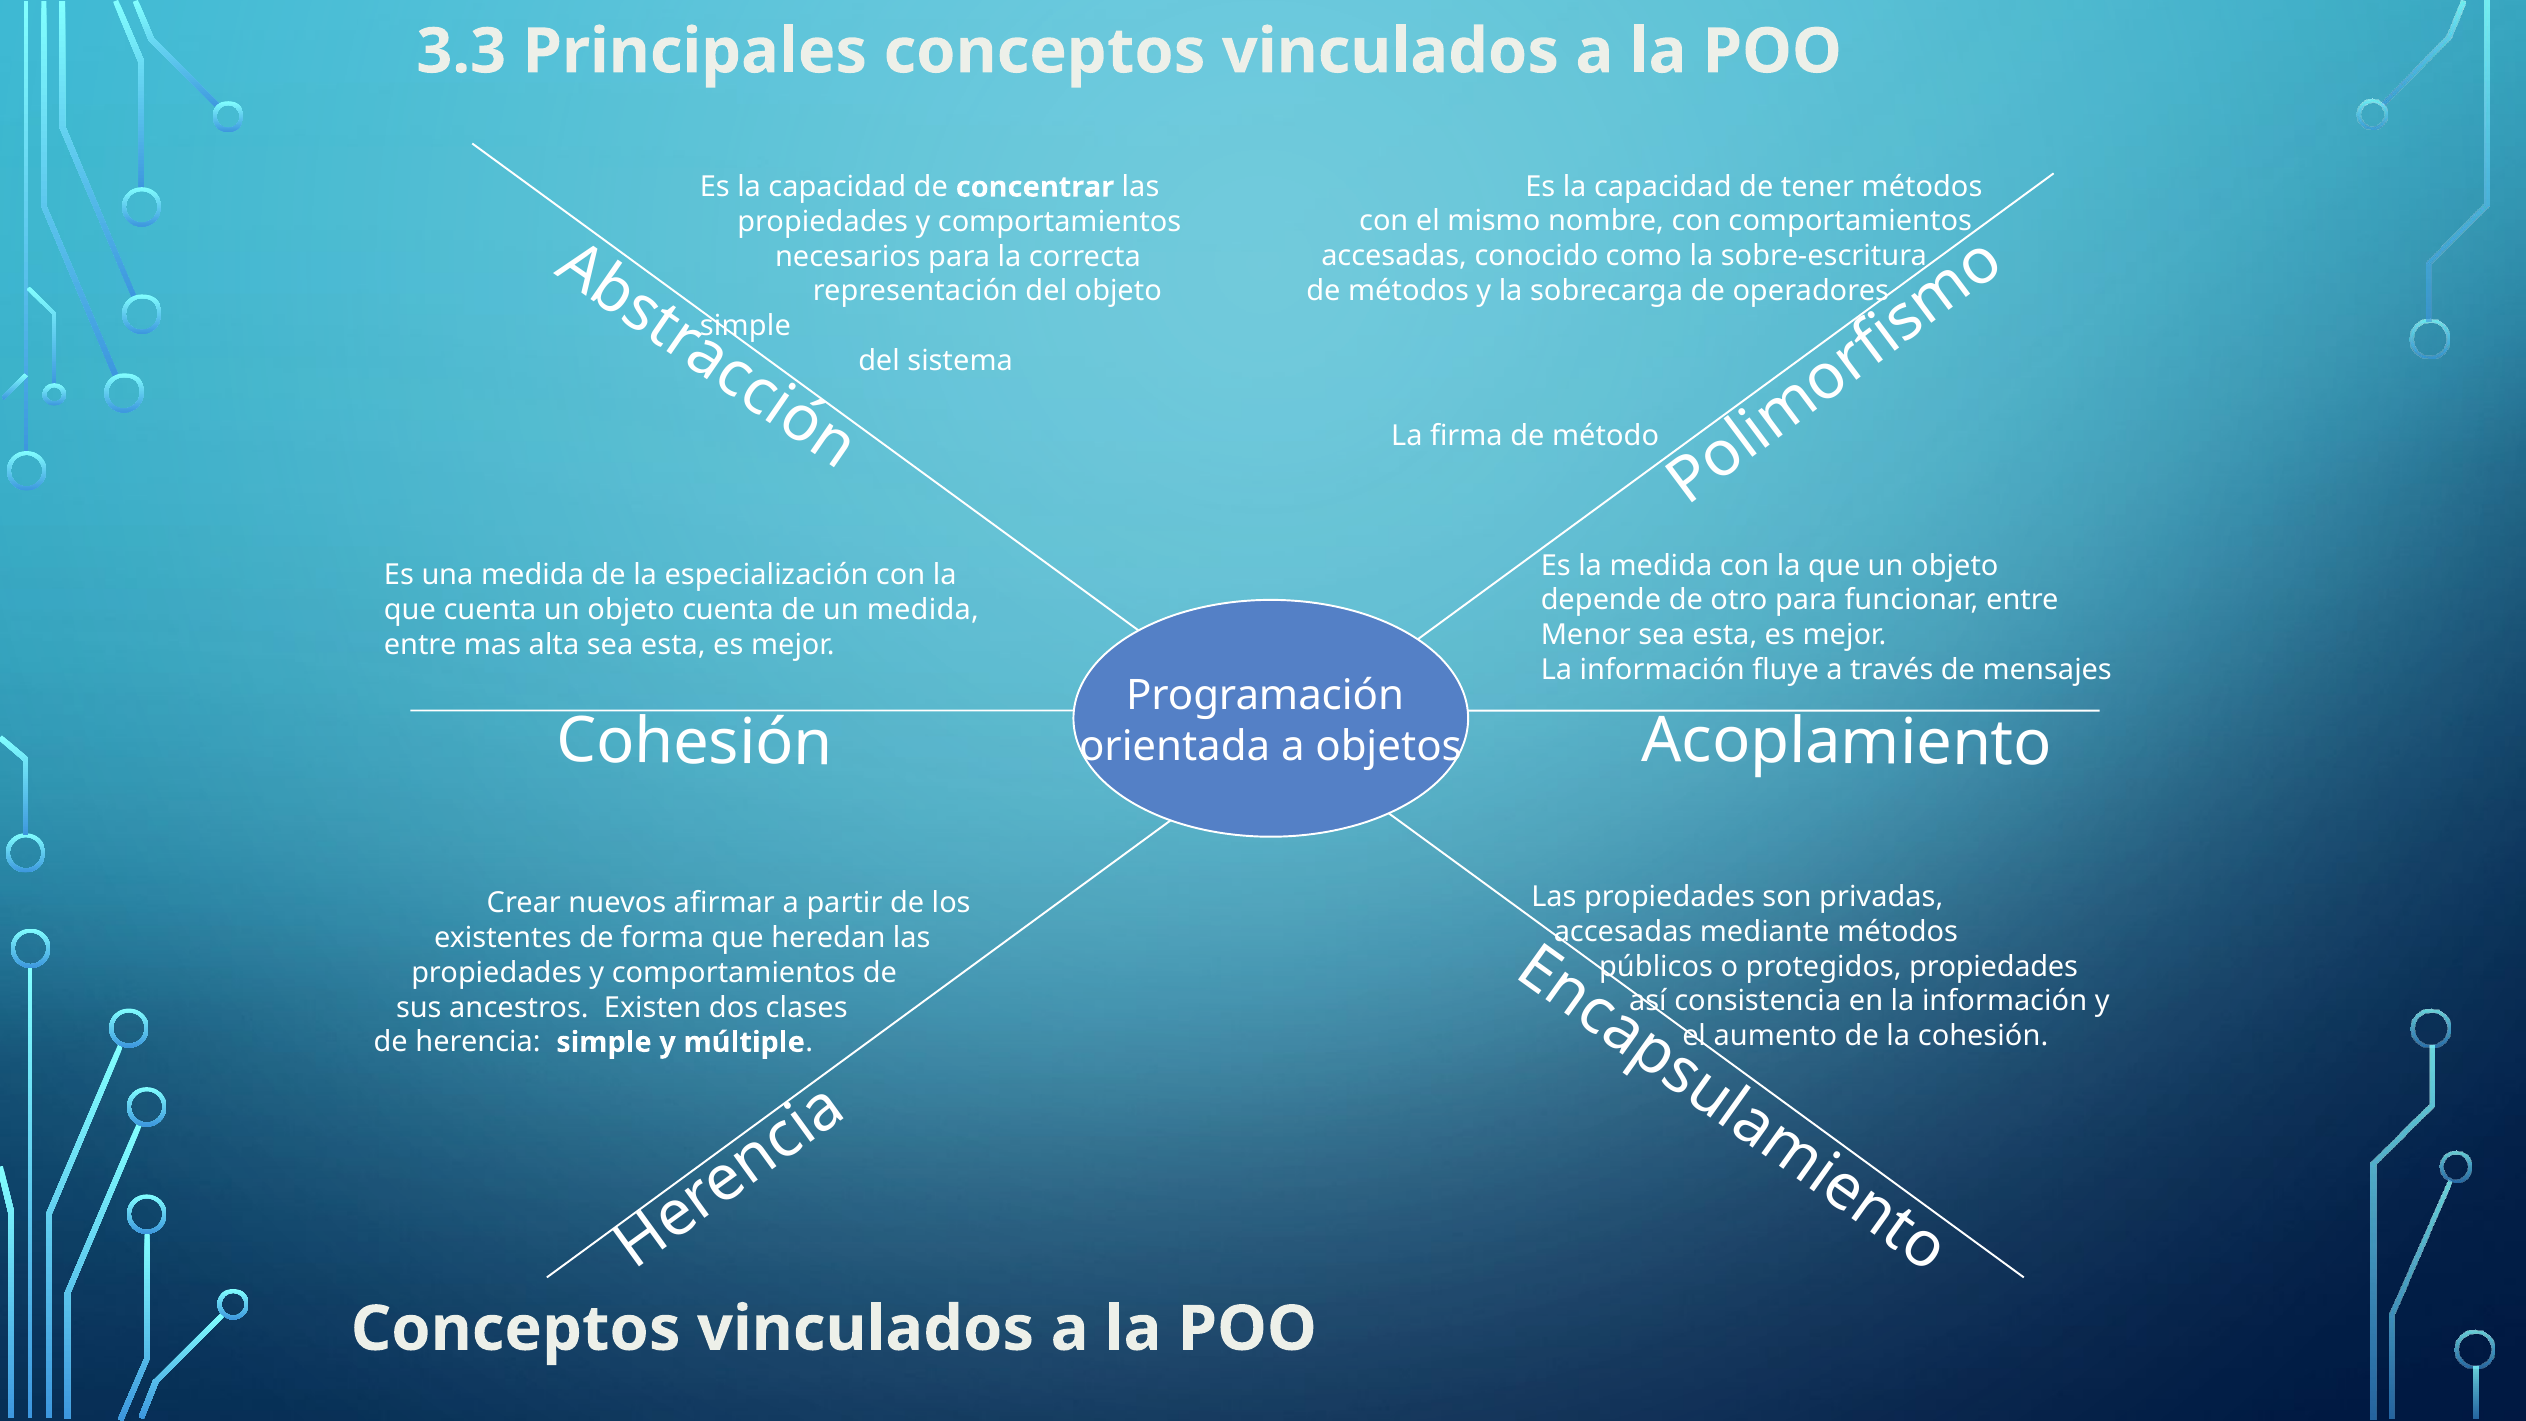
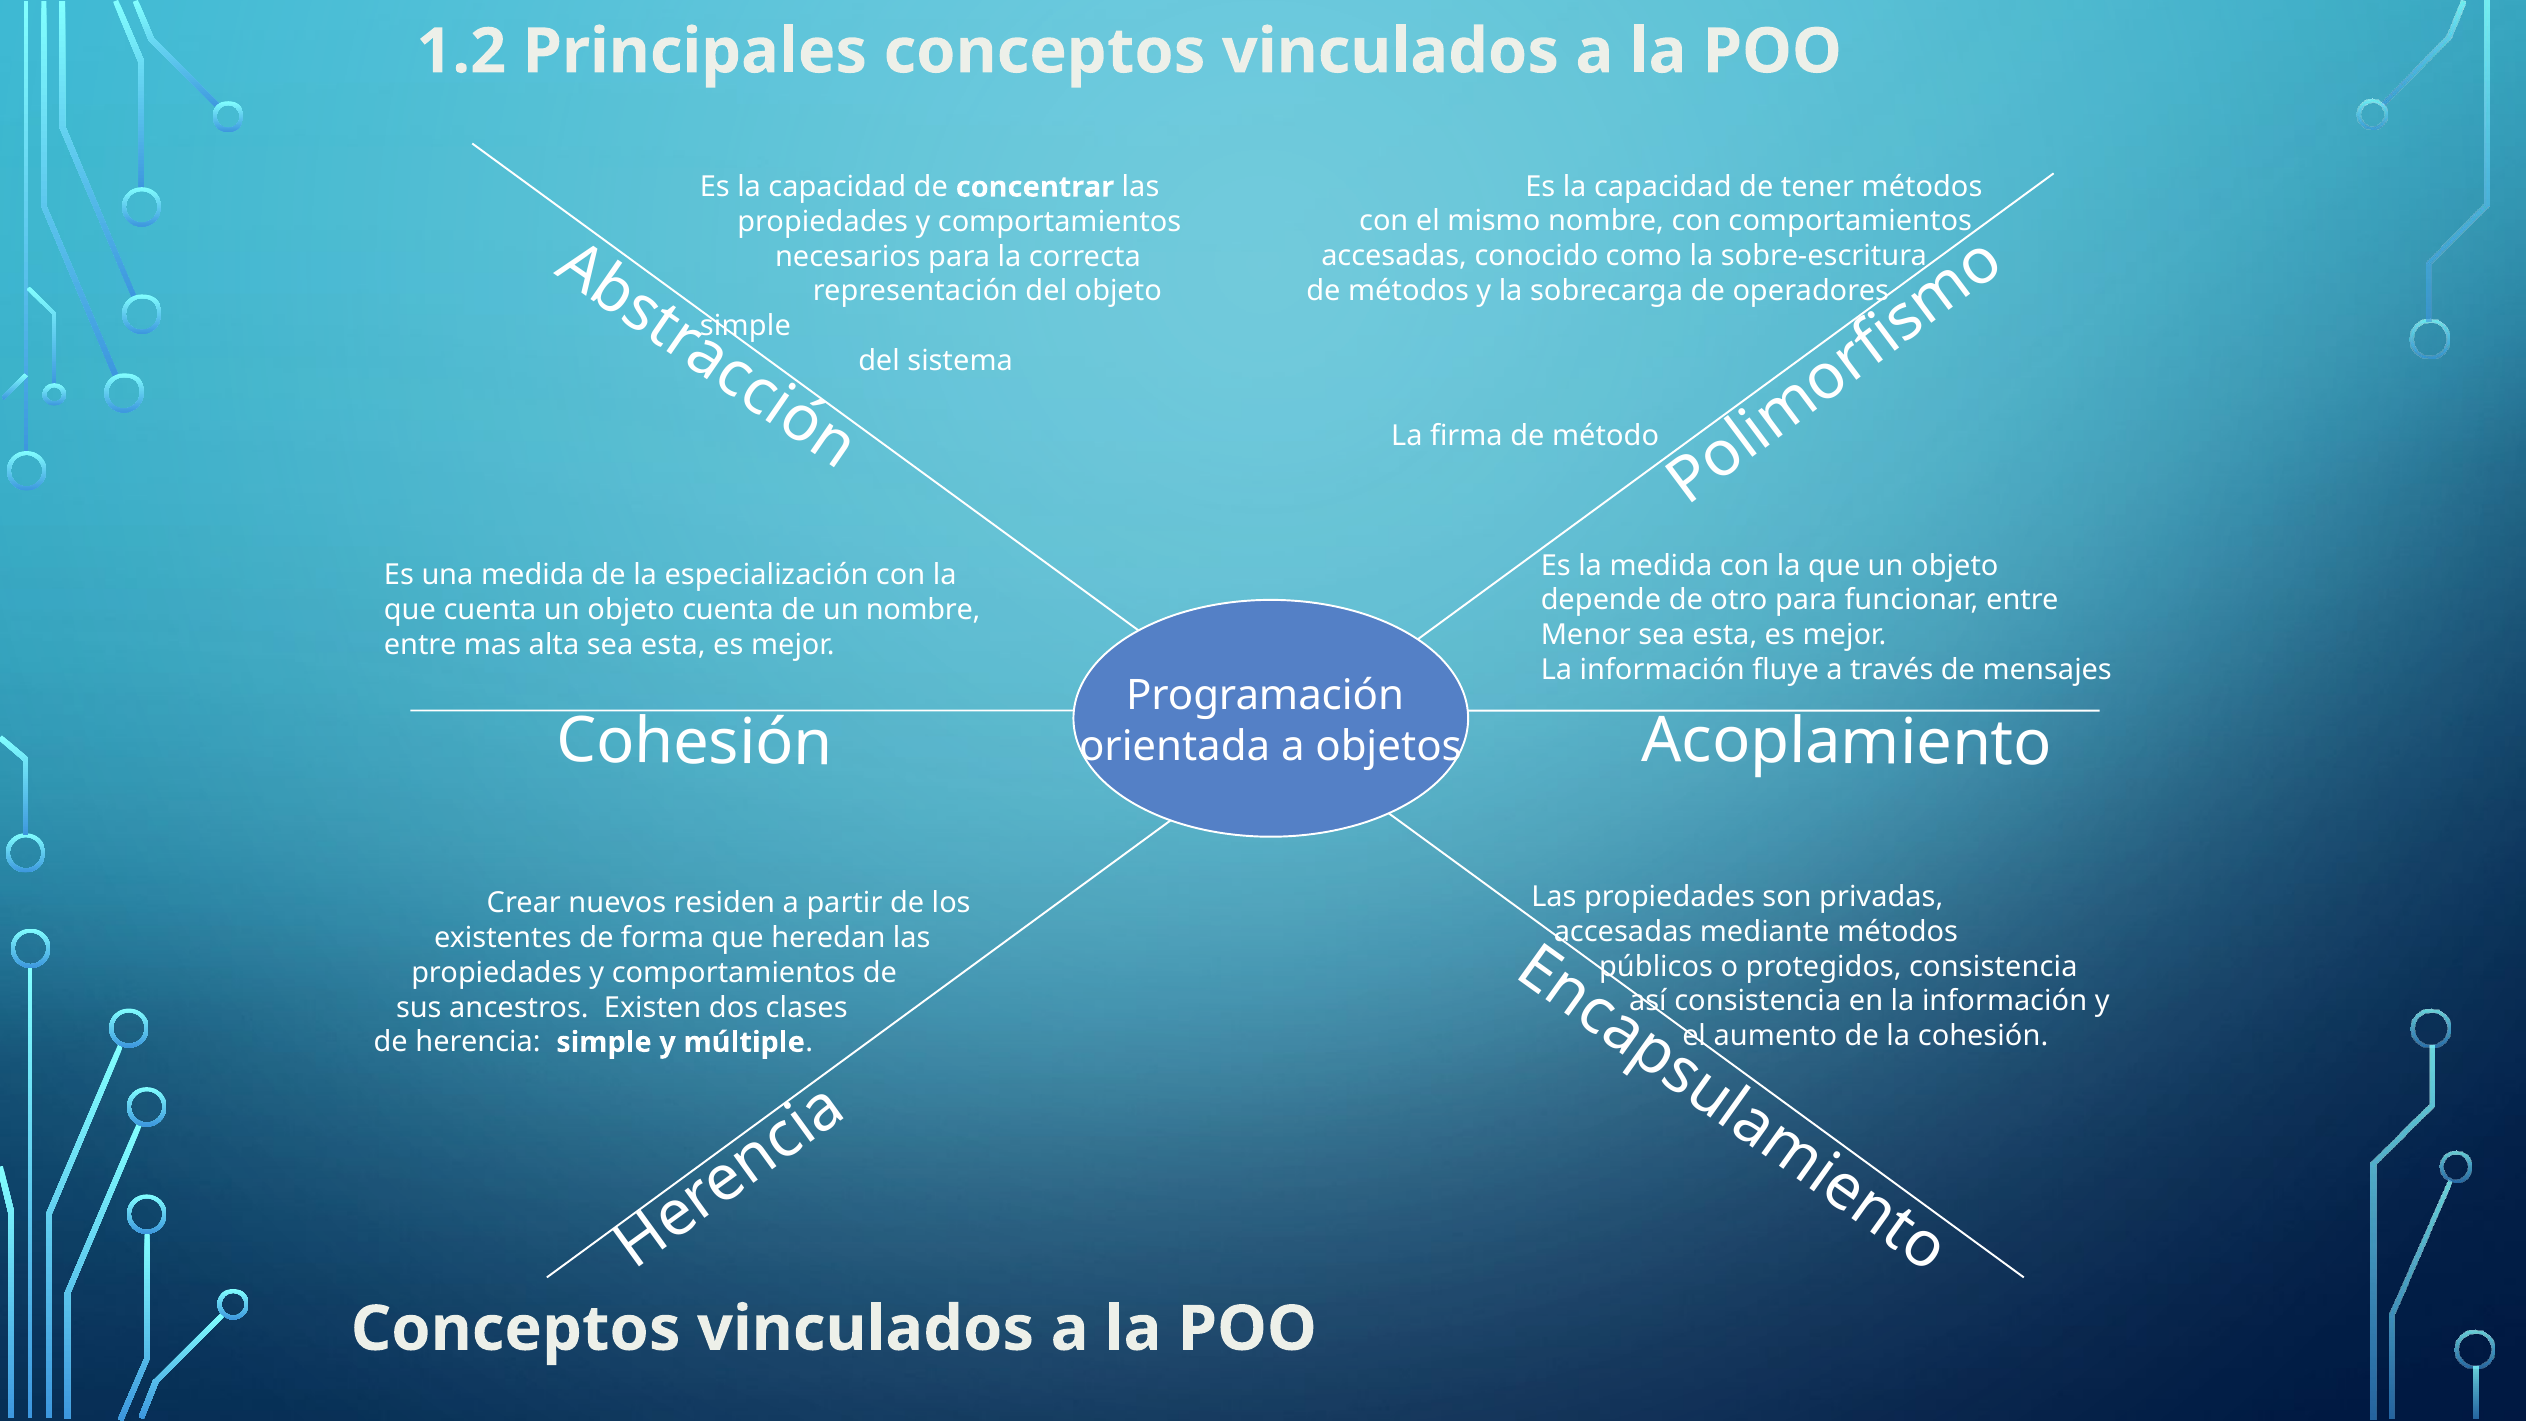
3.3: 3.3 -> 1.2
un medida: medida -> nombre
afirmar: afirmar -> residen
protegidos propiedades: propiedades -> consistencia
